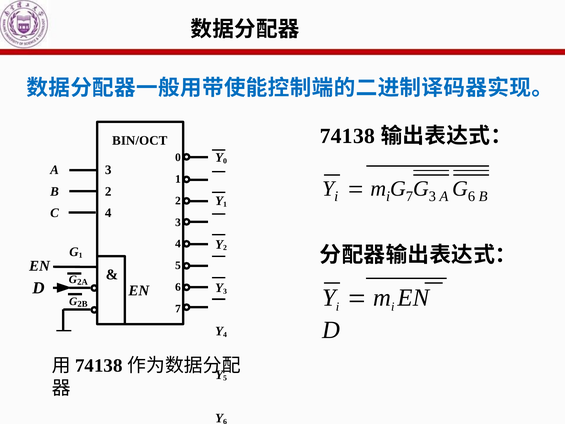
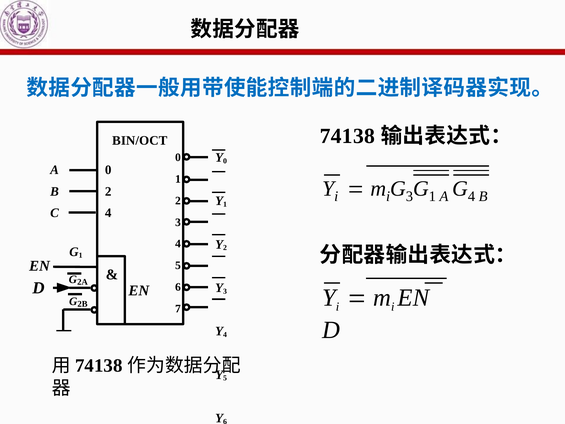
A 3: 3 -> 0
7 at (409, 196): 7 -> 3
3 at (432, 196): 3 -> 1
6 at (471, 196): 6 -> 4
